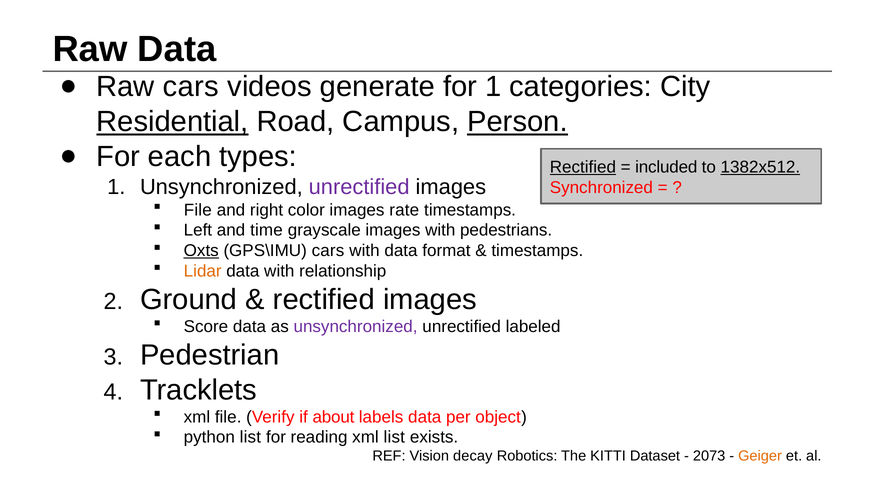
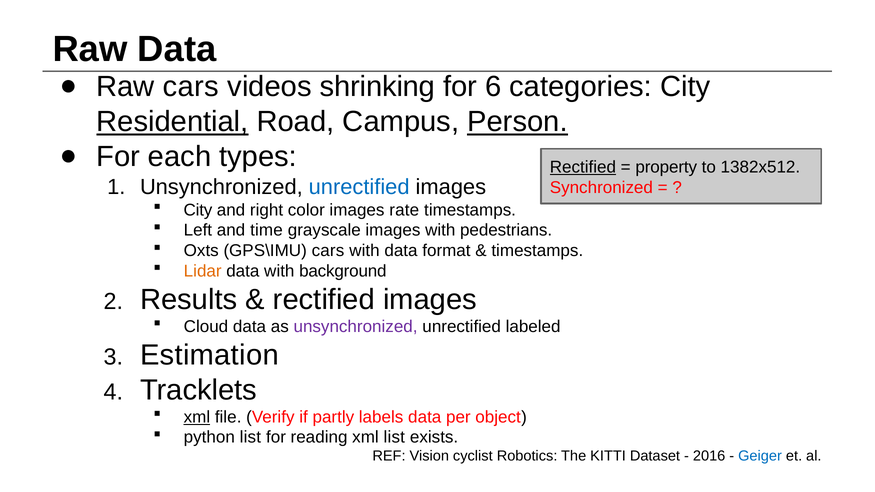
generate: generate -> shrinking
for 1: 1 -> 6
included: included -> property
1382x512 underline: present -> none
unrectified at (359, 187) colour: purple -> blue
File at (198, 210): File -> City
Oxts underline: present -> none
relationship: relationship -> background
Ground: Ground -> Results
Score: Score -> Cloud
Pedestrian: Pedestrian -> Estimation
xml at (197, 417) underline: none -> present
about: about -> partly
decay: decay -> cyclist
2073: 2073 -> 2016
Geiger colour: orange -> blue
